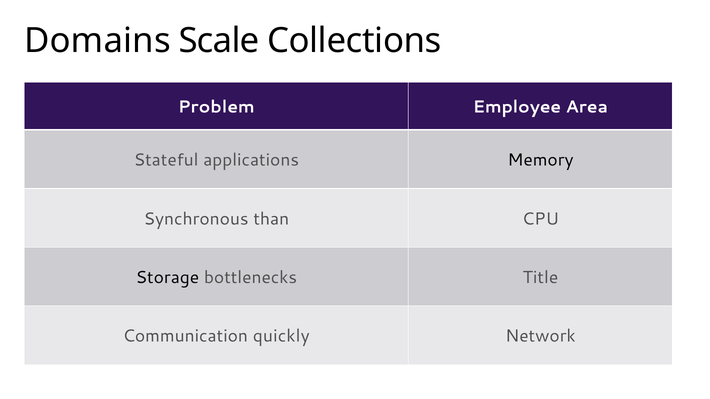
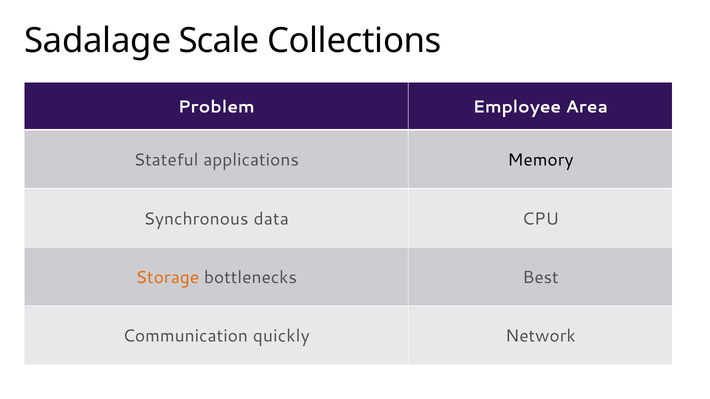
Domains: Domains -> Sadalage
than: than -> data
Storage colour: black -> orange
Title: Title -> Best
